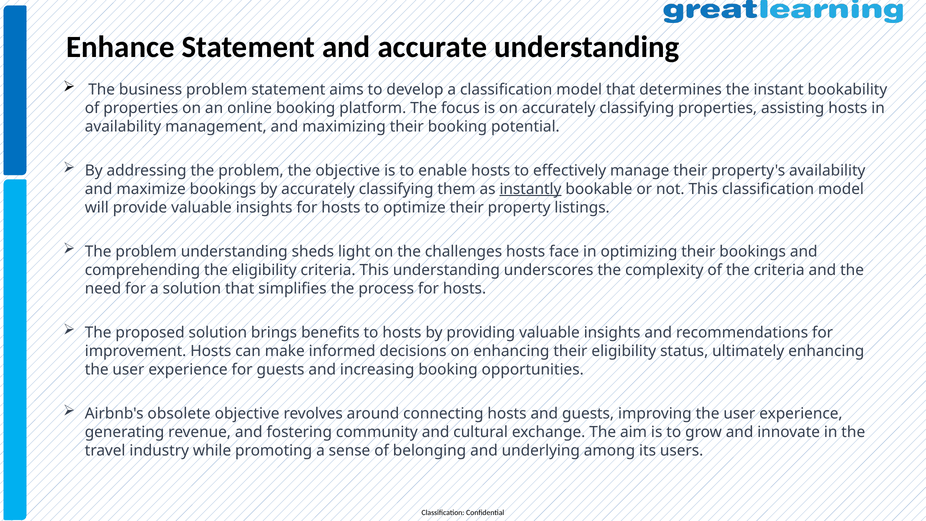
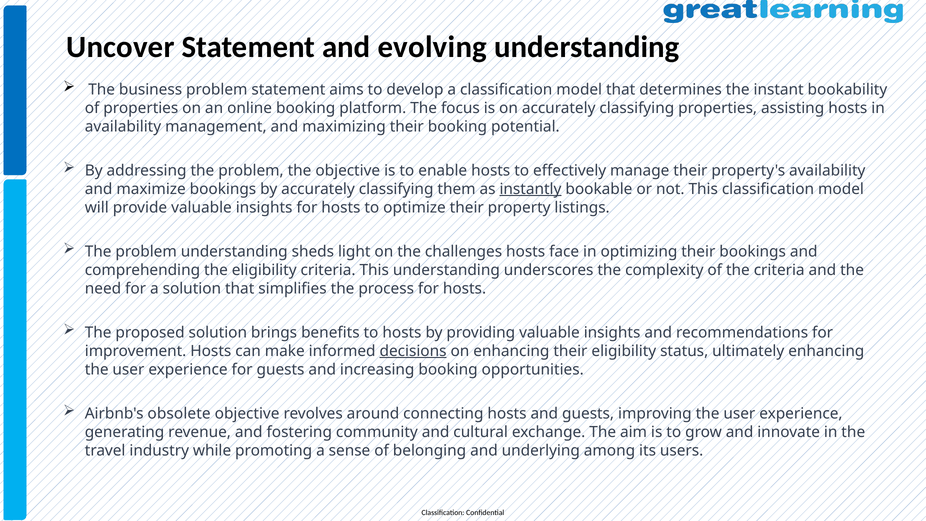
Enhance: Enhance -> Uncover
accurate: accurate -> evolving
decisions underline: none -> present
